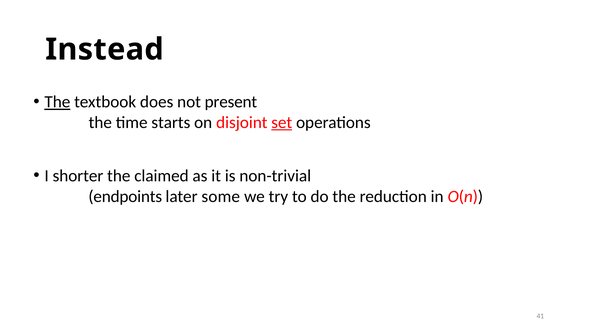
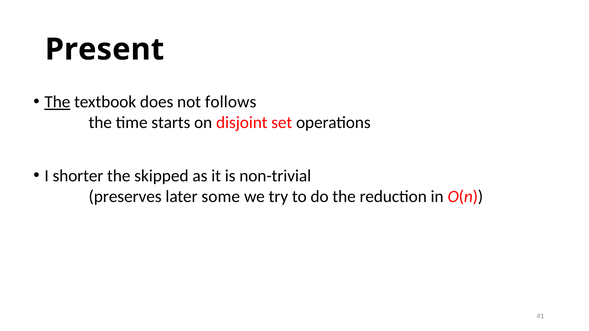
Instead: Instead -> Present
present: present -> follows
set underline: present -> none
claimed: claimed -> skipped
endpoints: endpoints -> preserves
